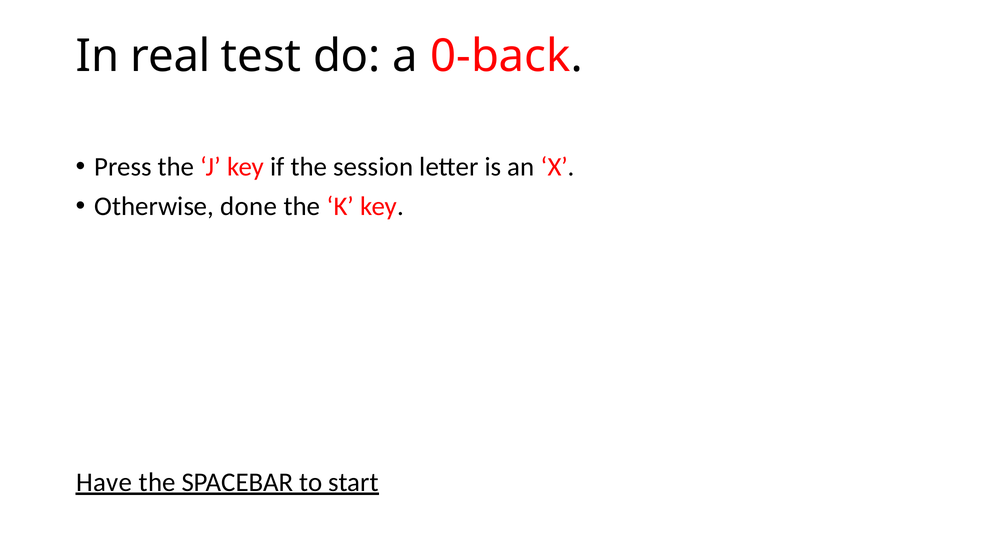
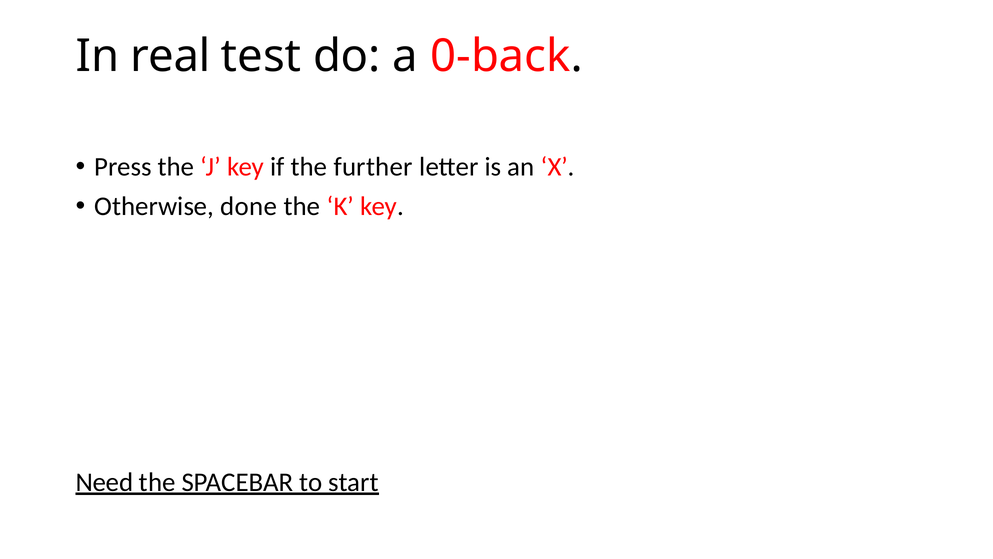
session: session -> further
Have: Have -> Need
